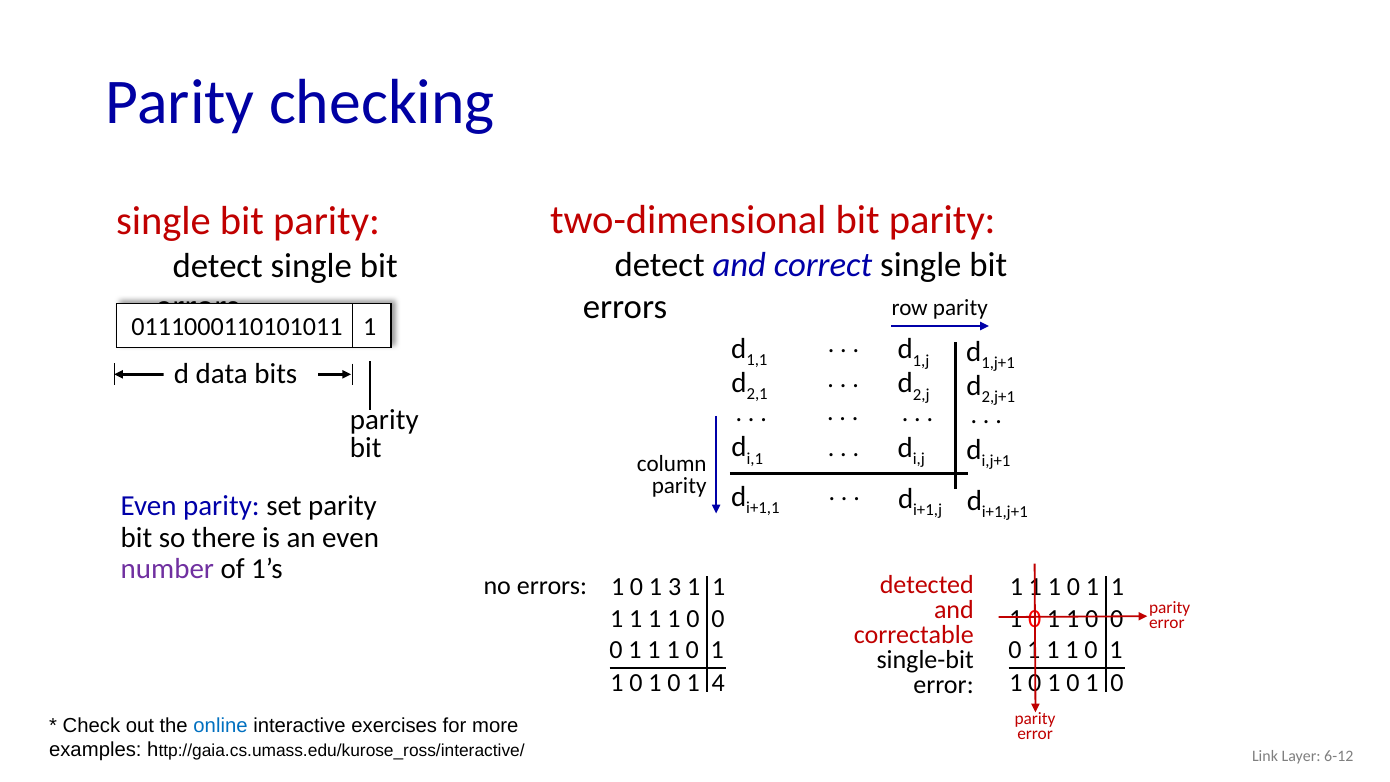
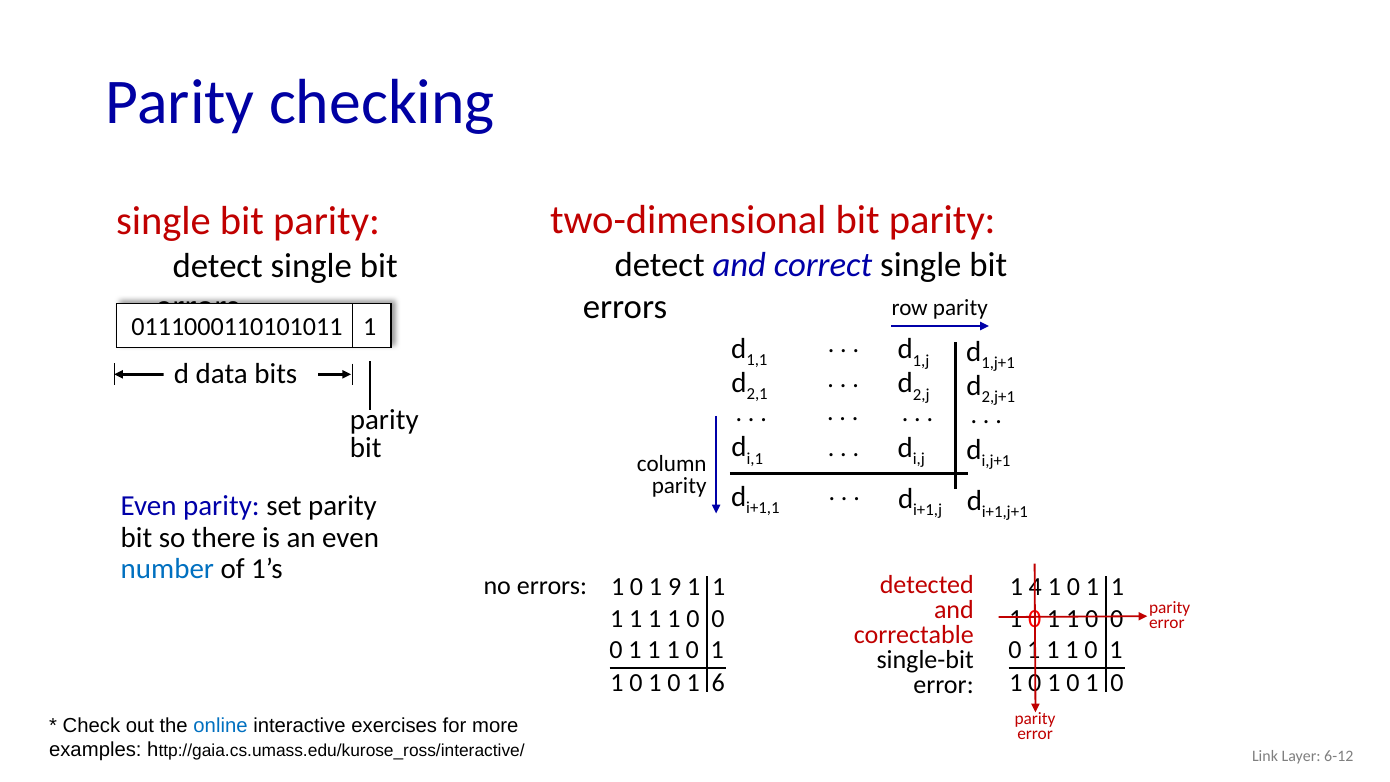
number colour: purple -> blue
3: 3 -> 9
1 at (1035, 586): 1 -> 4
4: 4 -> 6
